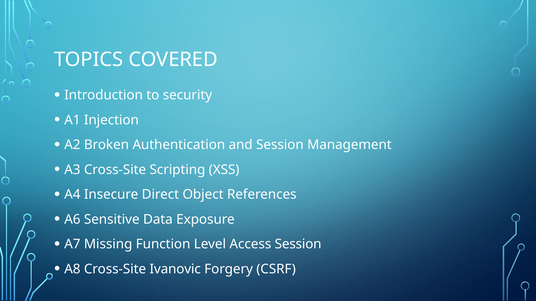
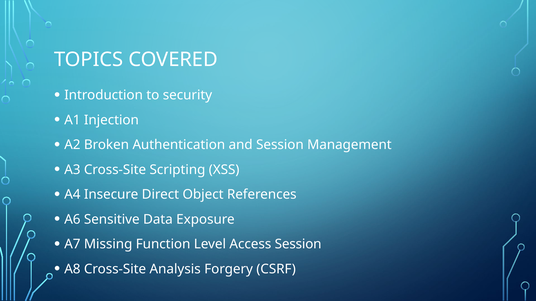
Ivanovic: Ivanovic -> Analysis
